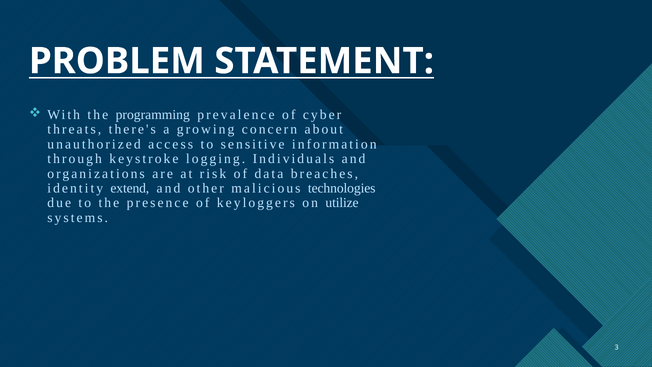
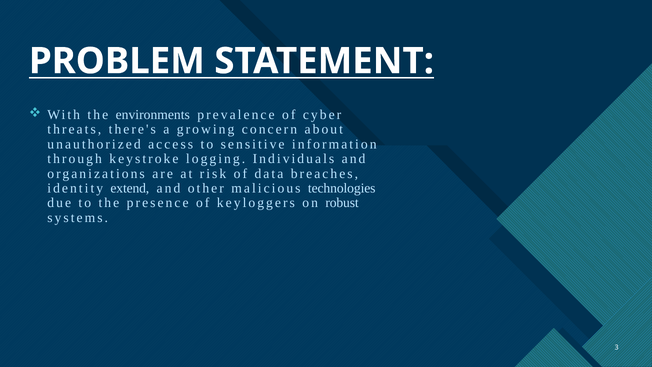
programming: programming -> environments
utilize: utilize -> robust
